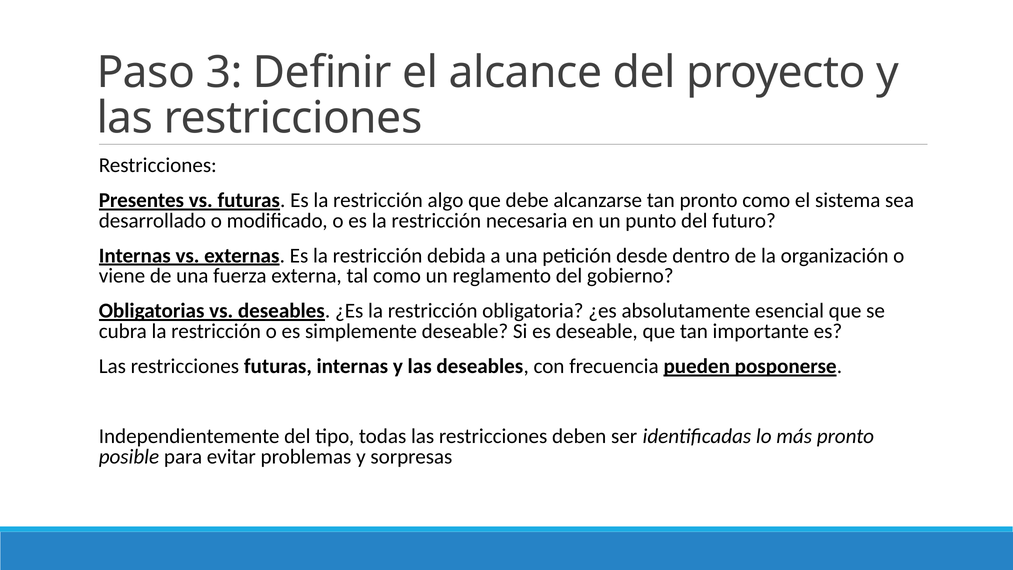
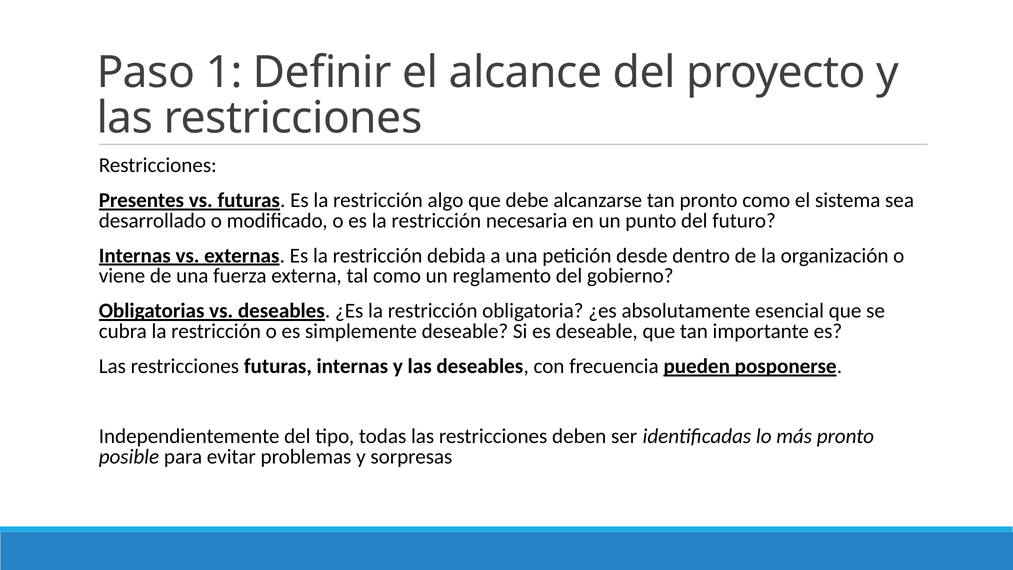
3: 3 -> 1
